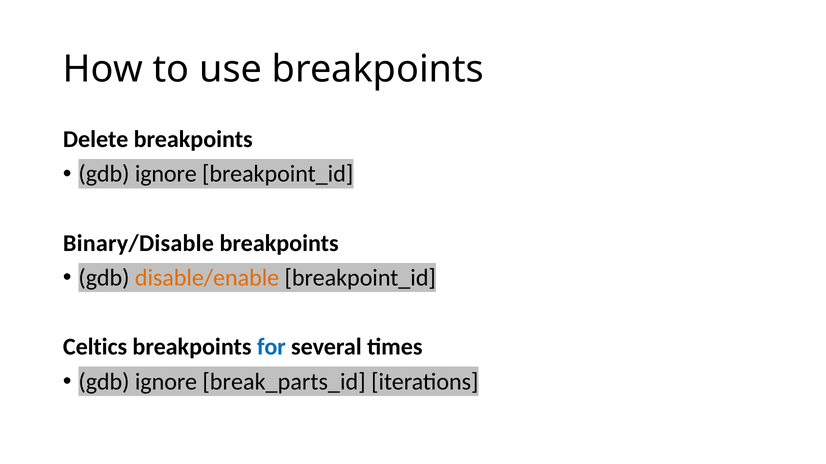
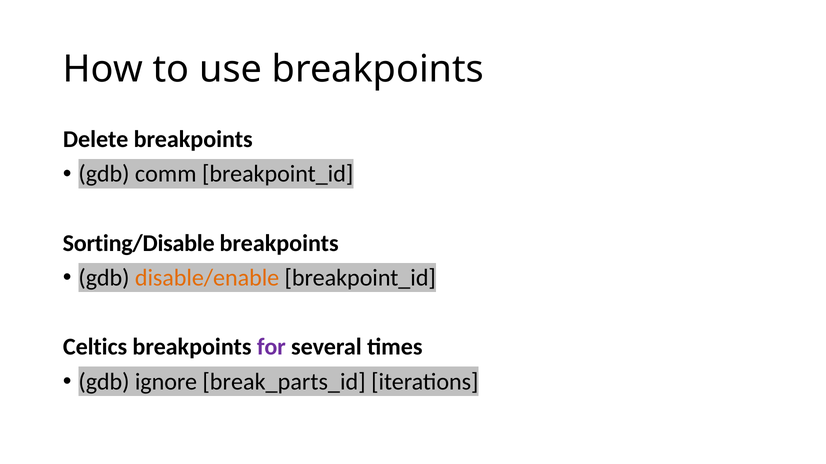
ignore at (166, 174): ignore -> comm
Binary/Disable: Binary/Disable -> Sorting/Disable
for colour: blue -> purple
